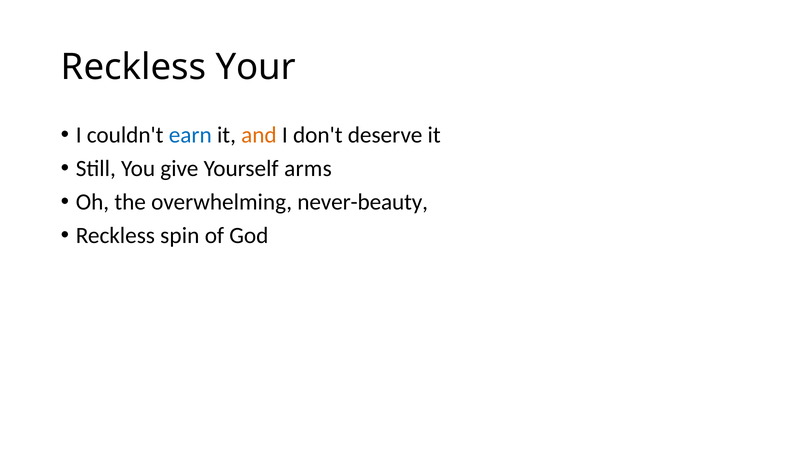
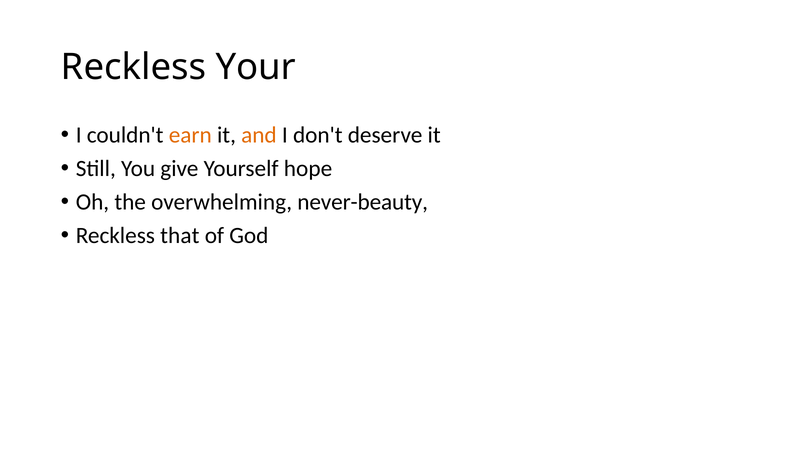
earn colour: blue -> orange
arms: arms -> hope
spin: spin -> that
